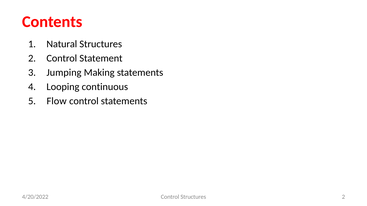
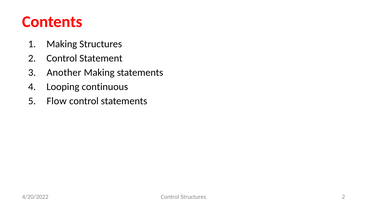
Natural at (62, 44): Natural -> Making
Jumping: Jumping -> Another
